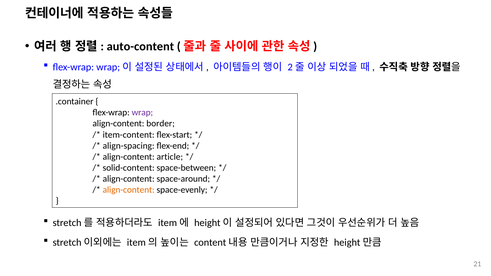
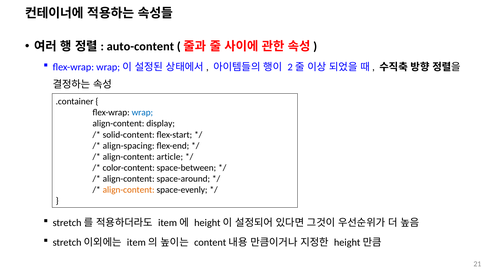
wrap colour: purple -> blue
border: border -> display
item-content: item-content -> solid-content
solid-content: solid-content -> color-content
